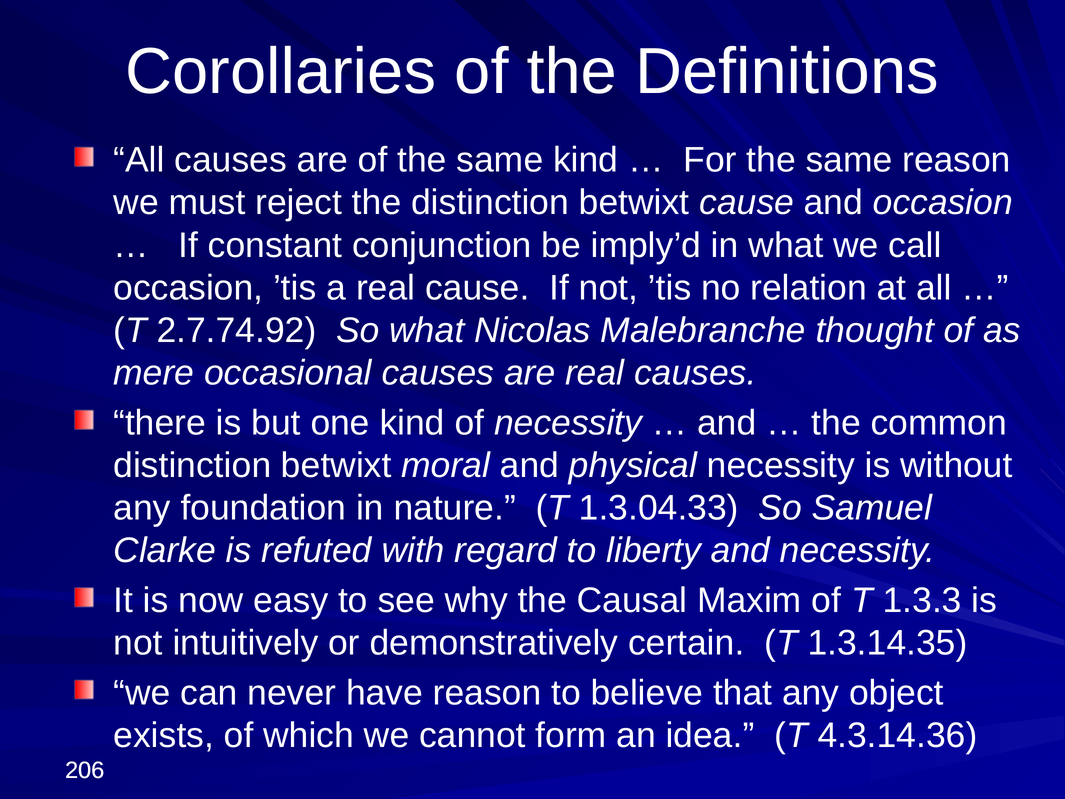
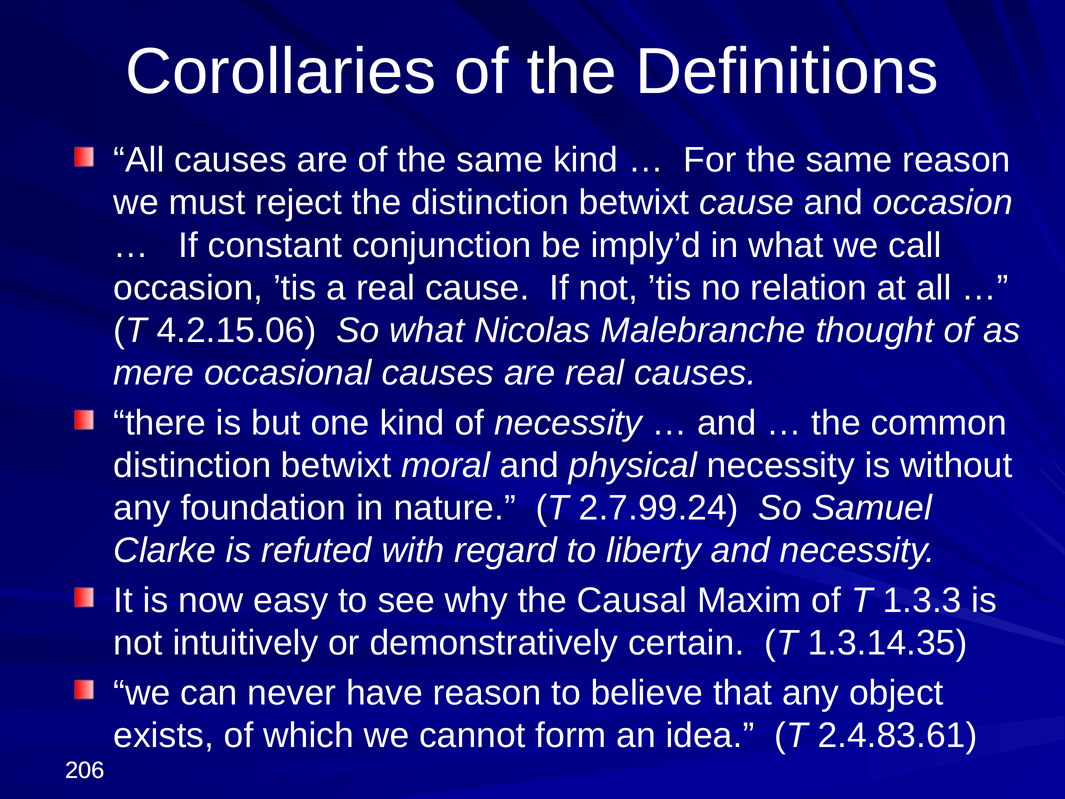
2.7.74.92: 2.7.74.92 -> 4.2.15.06
1.3.04.33: 1.3.04.33 -> 2.7.99.24
4.3.14.36: 4.3.14.36 -> 2.4.83.61
